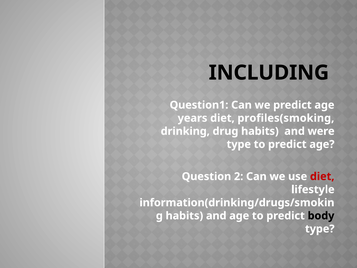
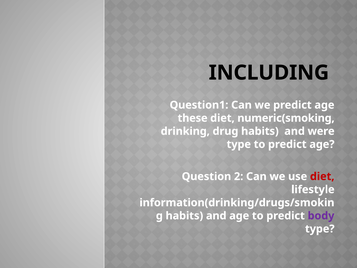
years: years -> these
profiles(smoking: profiles(smoking -> numeric(smoking
body colour: black -> purple
